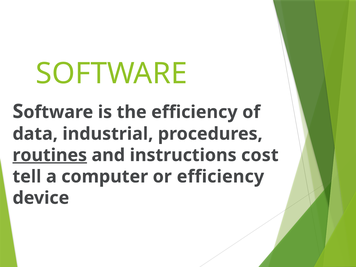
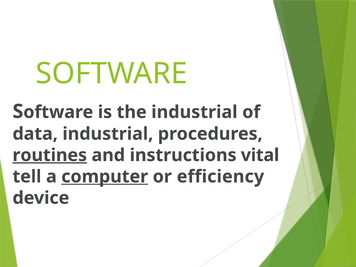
the efficiency: efficiency -> industrial
cost: cost -> vital
computer underline: none -> present
